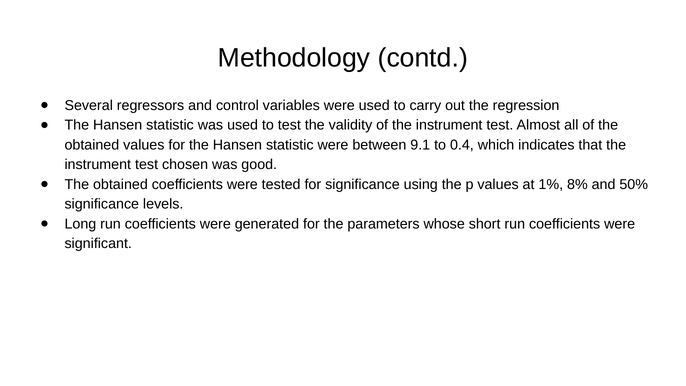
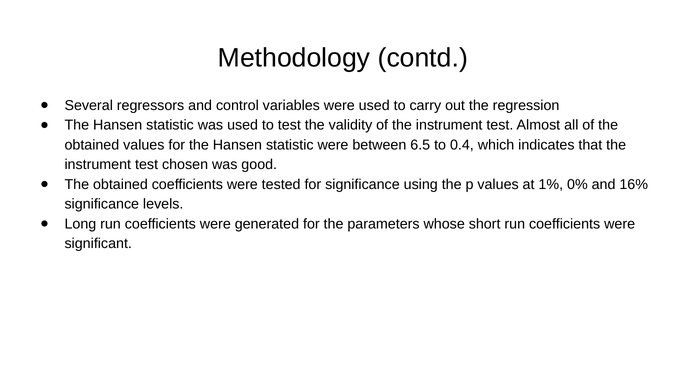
9.1: 9.1 -> 6.5
8%: 8% -> 0%
50%: 50% -> 16%
